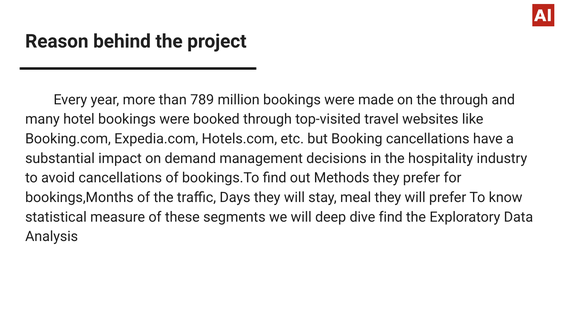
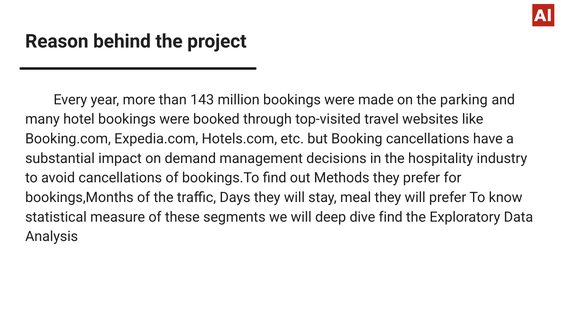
789: 789 -> 143
the through: through -> parking
